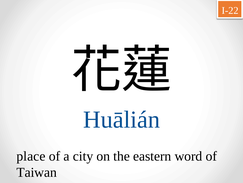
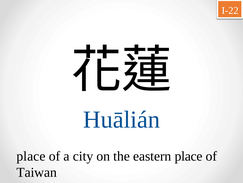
eastern word: word -> place
